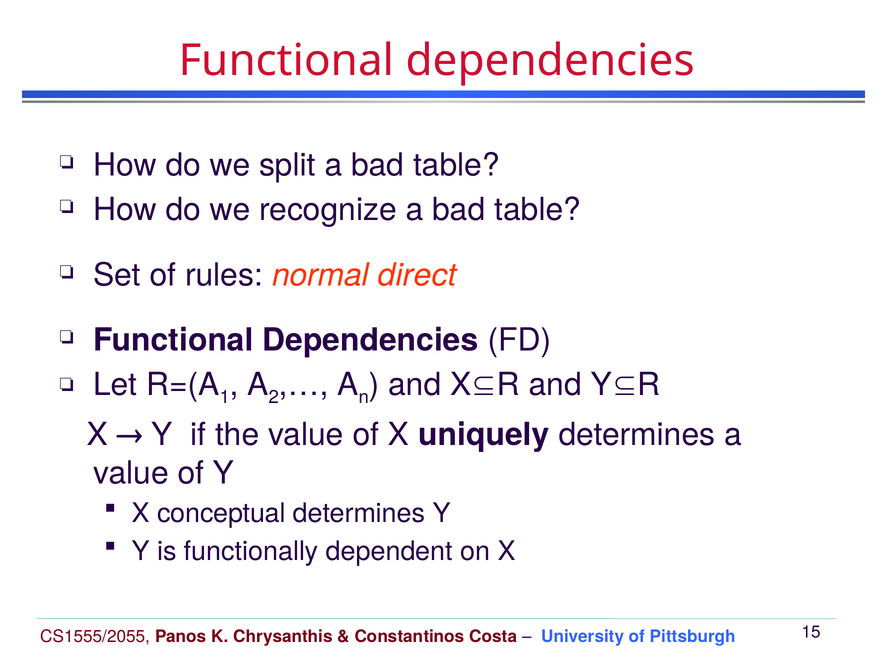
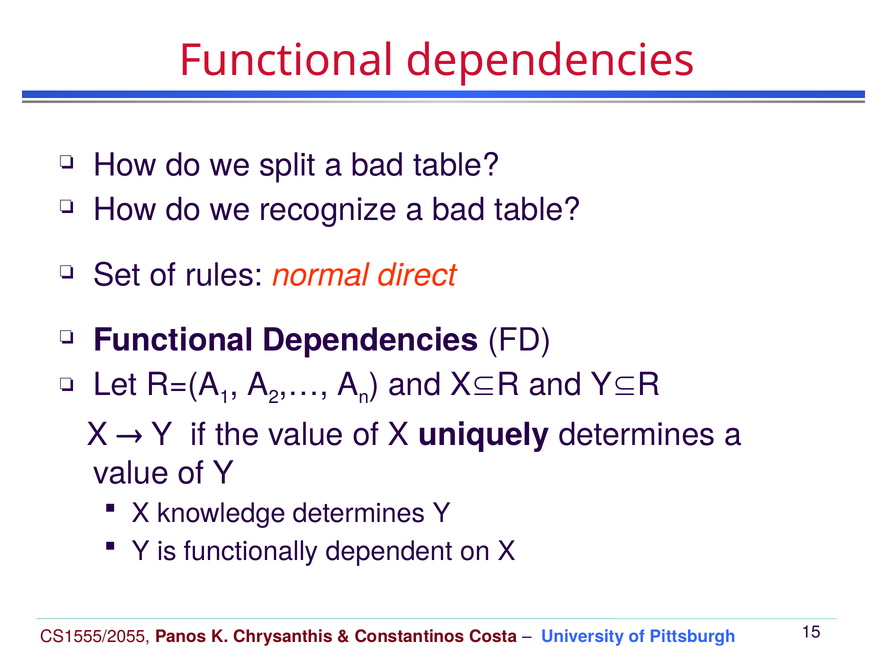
conceptual: conceptual -> knowledge
